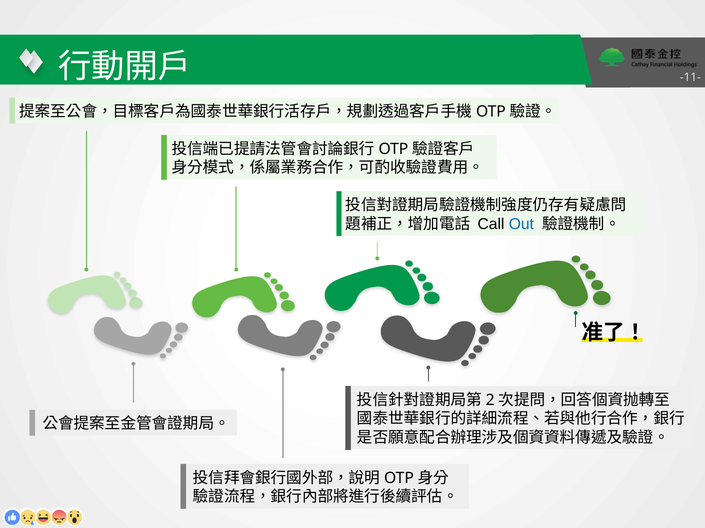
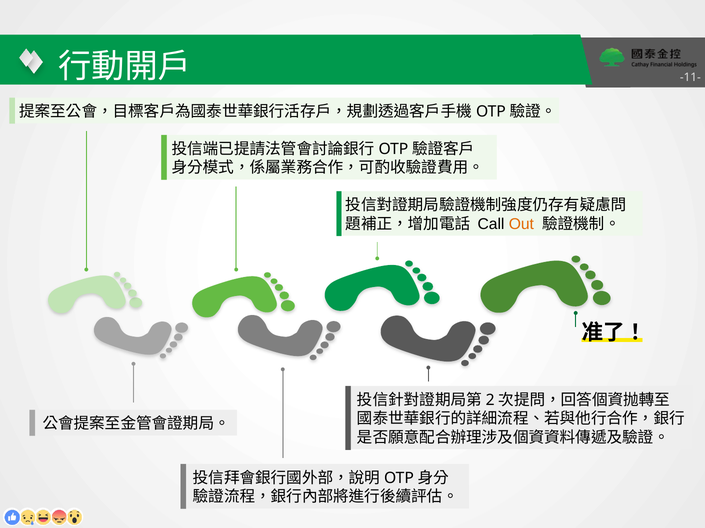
Out colour: blue -> orange
